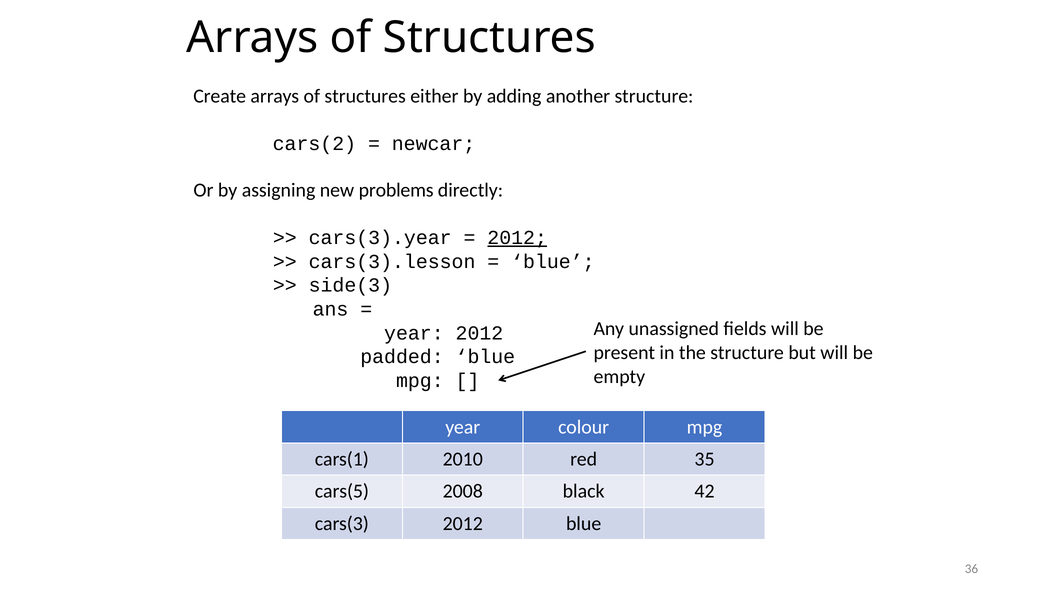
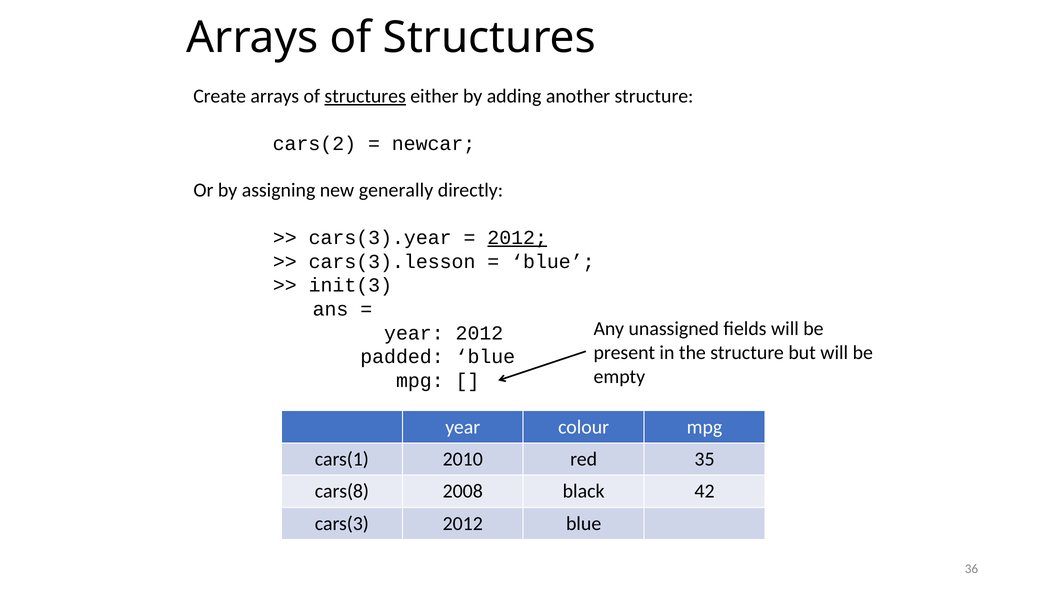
structures at (365, 96) underline: none -> present
problems: problems -> generally
side(3: side(3 -> init(3
cars(5: cars(5 -> cars(8
